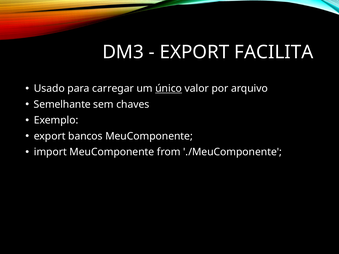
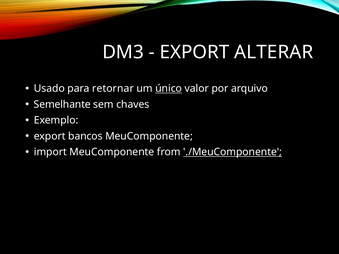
FACILITA: FACILITA -> ALTERAR
carregar: carregar -> retornar
./MeuComponente underline: none -> present
